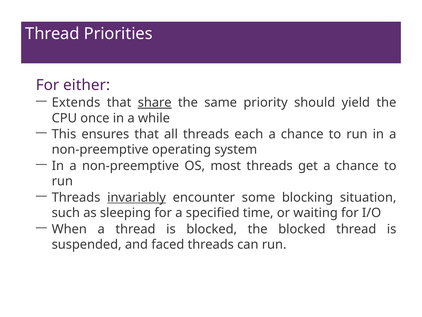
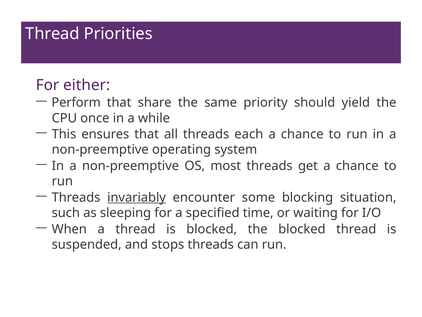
Extends: Extends -> Perform
share underline: present -> none
faced: faced -> stops
